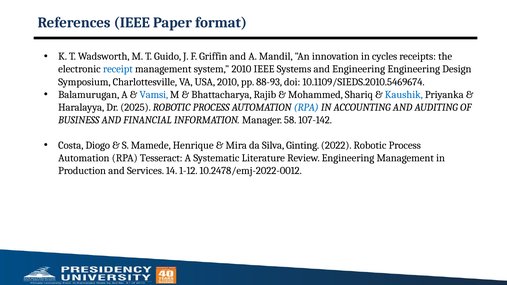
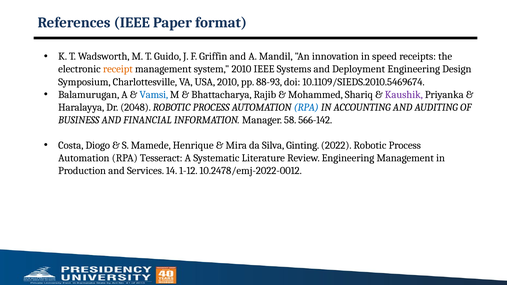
cycles: cycles -> speed
receipt colour: blue -> orange
and Engineering: Engineering -> Deployment
Kaushik colour: blue -> purple
2025: 2025 -> 2048
107-142: 107-142 -> 566-142
